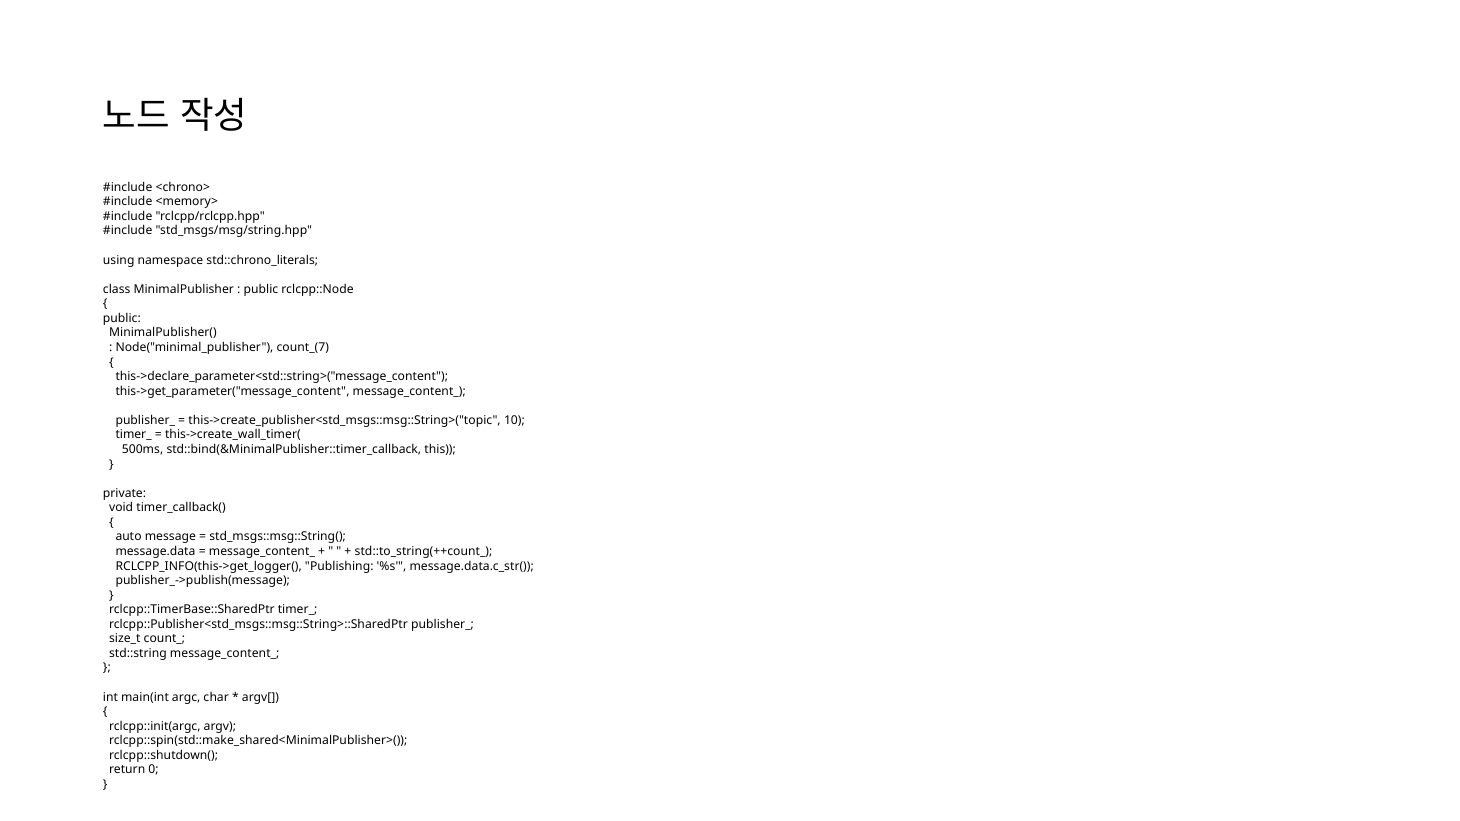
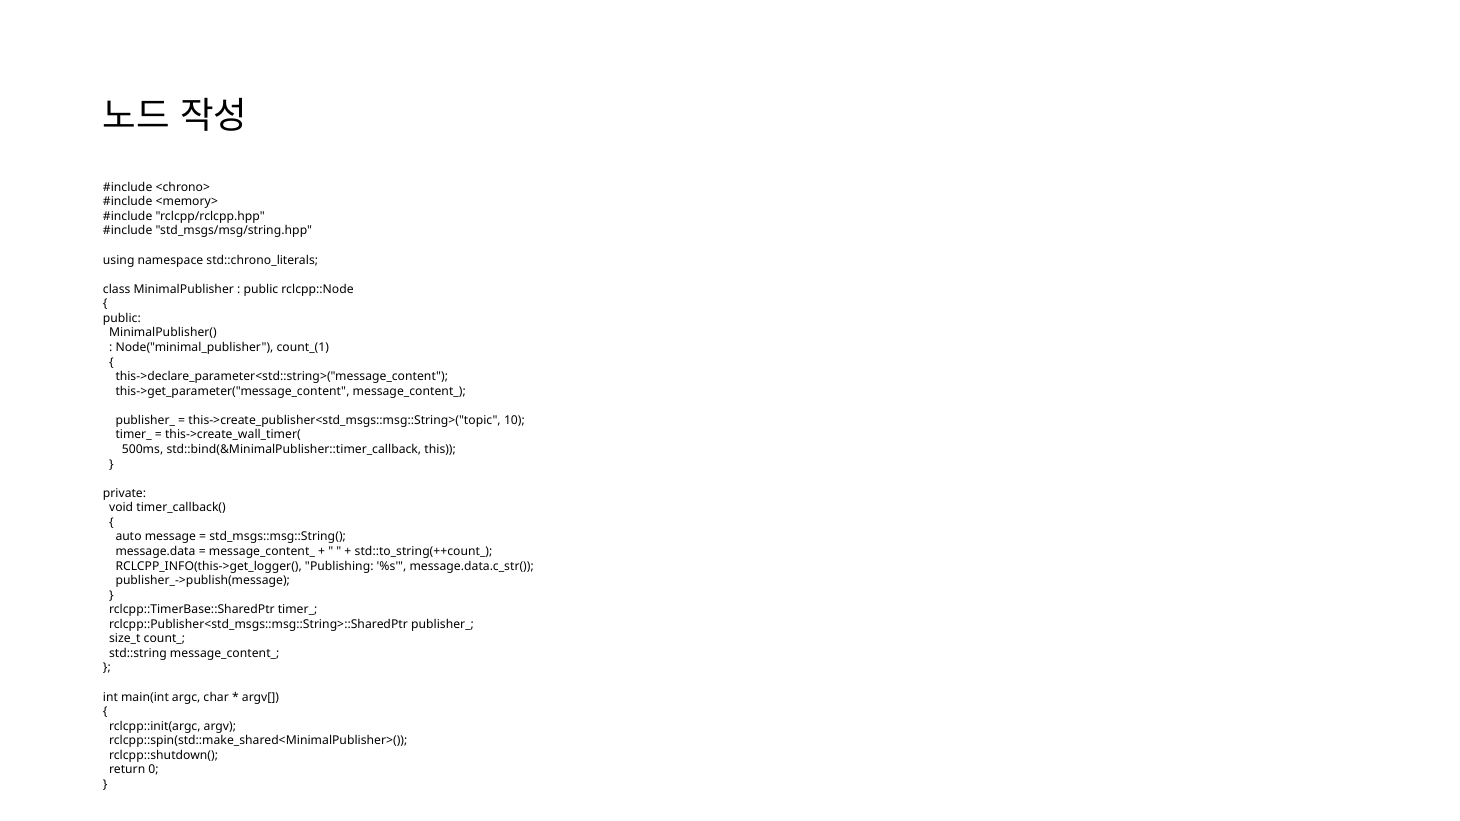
count_(7: count_(7 -> count_(1
